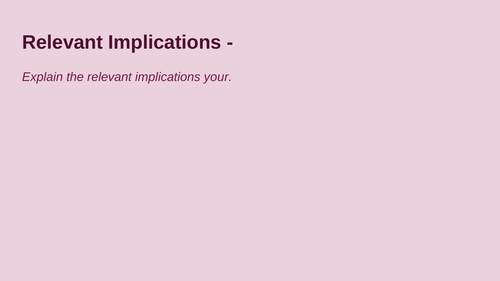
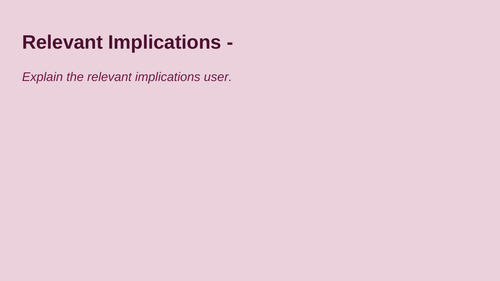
your: your -> user
